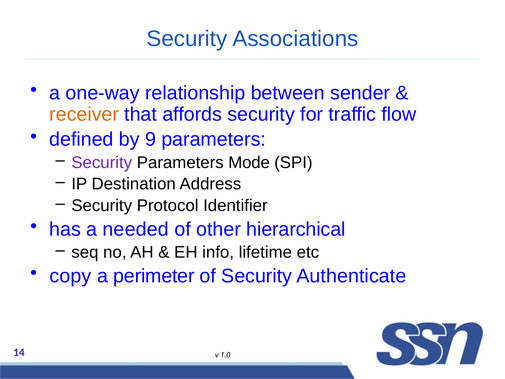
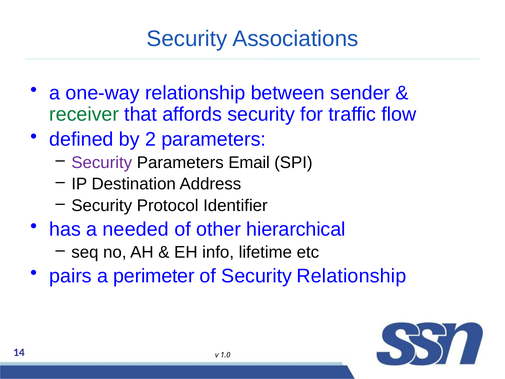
receiver colour: orange -> green
9: 9 -> 2
Mode: Mode -> Email
copy: copy -> pairs
Security Authenticate: Authenticate -> Relationship
